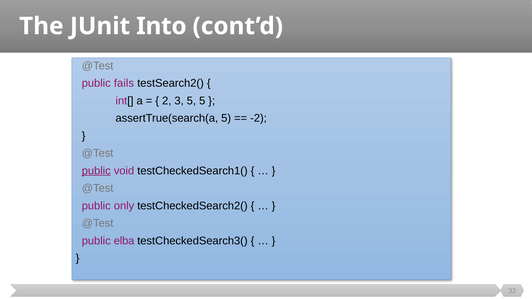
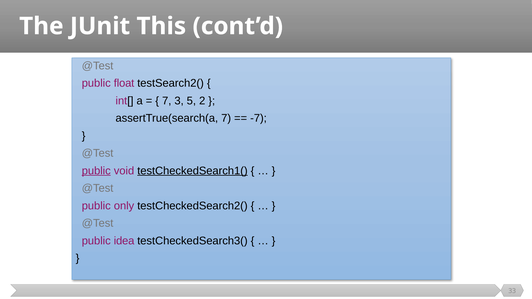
Into: Into -> This
fails: fails -> float
2 at (167, 101): 2 -> 7
5 5: 5 -> 2
assertTrue(search(a 5: 5 -> 7
-2: -2 -> -7
testCheckedSearch1( underline: none -> present
elba: elba -> idea
